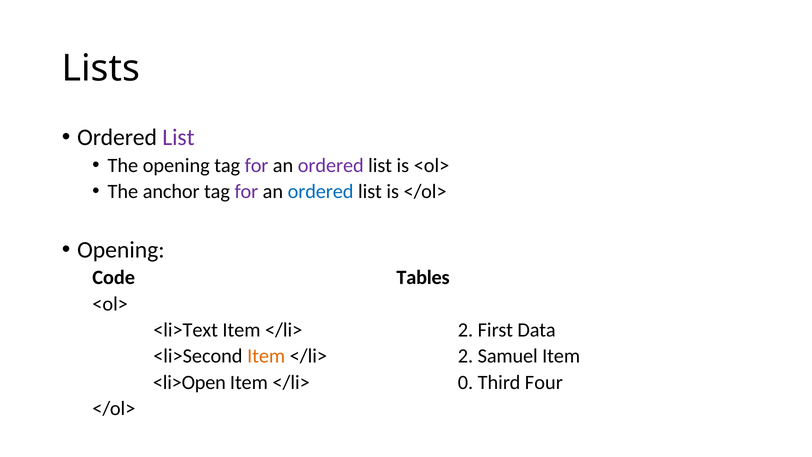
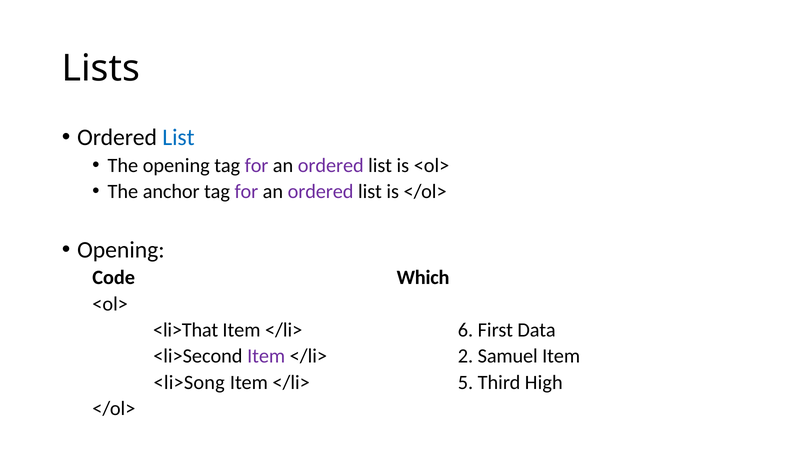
List at (178, 137) colour: purple -> blue
ordered at (321, 191) colour: blue -> purple
Tables: Tables -> Which
<li>Text: <li>Text -> <li>That
2 at (465, 330): 2 -> 6
Item at (266, 356) colour: orange -> purple
<li>Open: <li>Open -> <li>Song
0: 0 -> 5
Four: Four -> High
